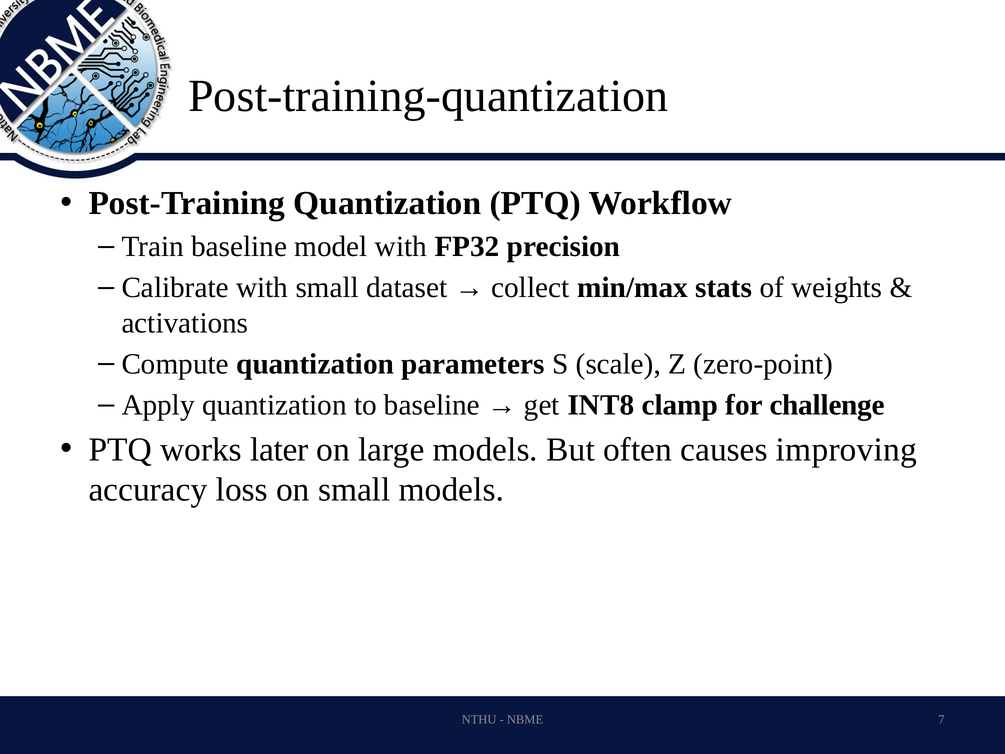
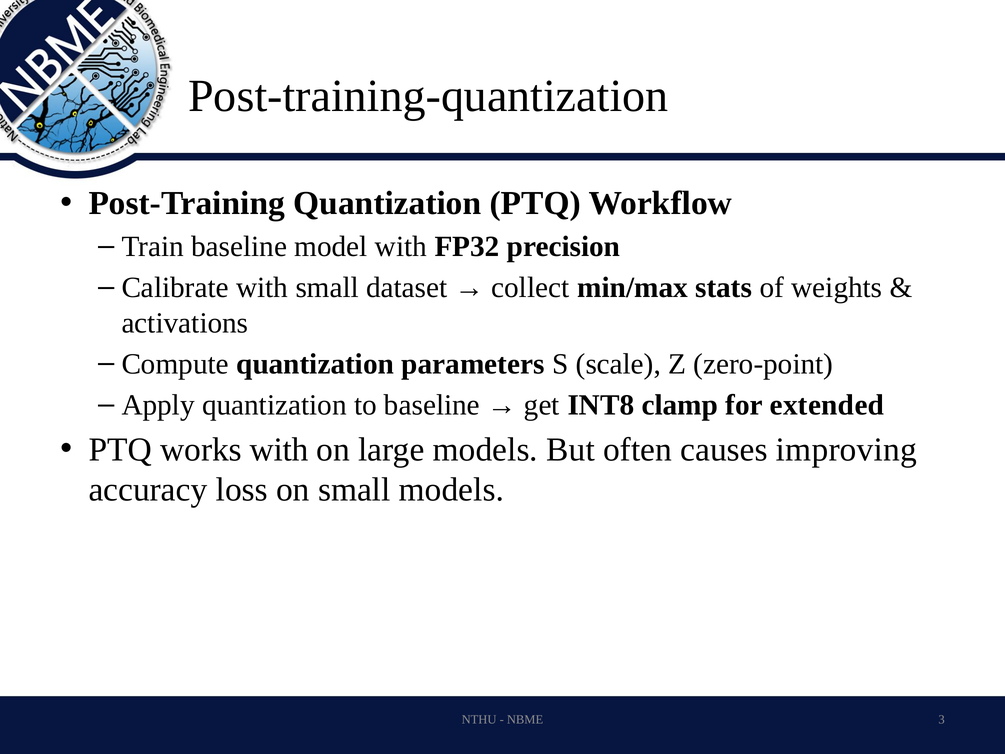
challenge: challenge -> extended
works later: later -> with
7: 7 -> 3
